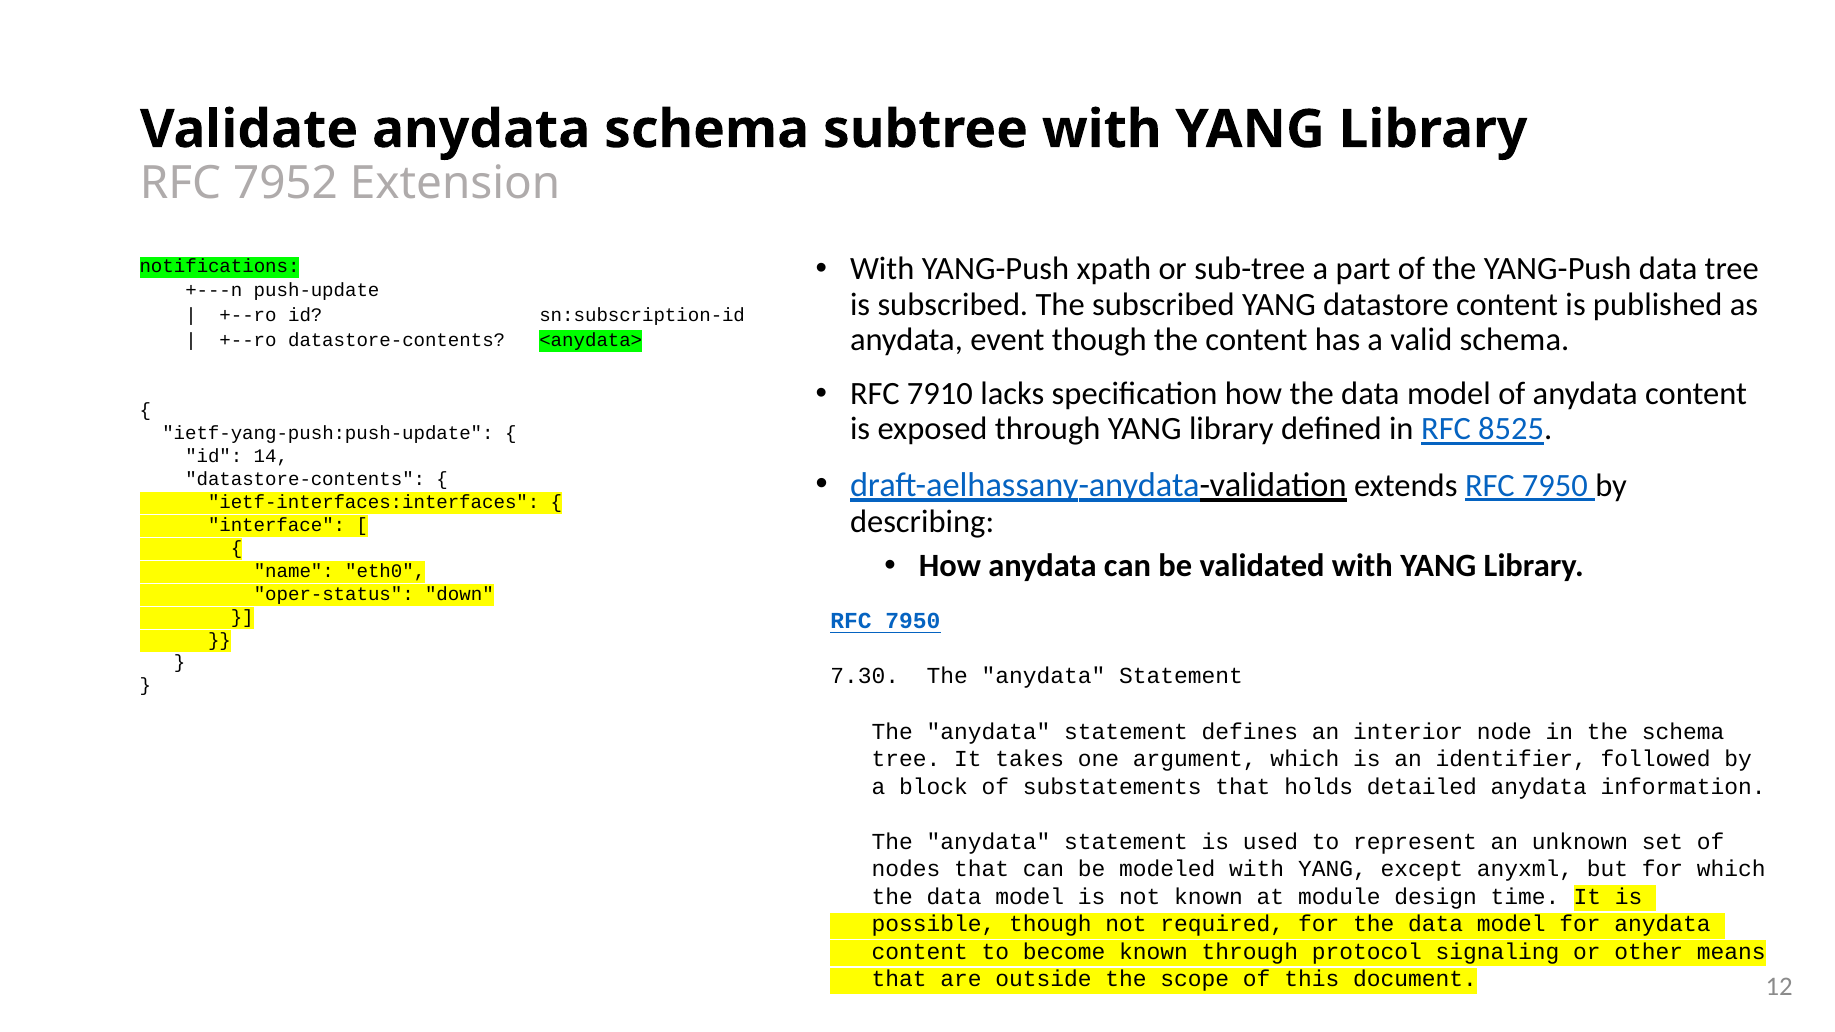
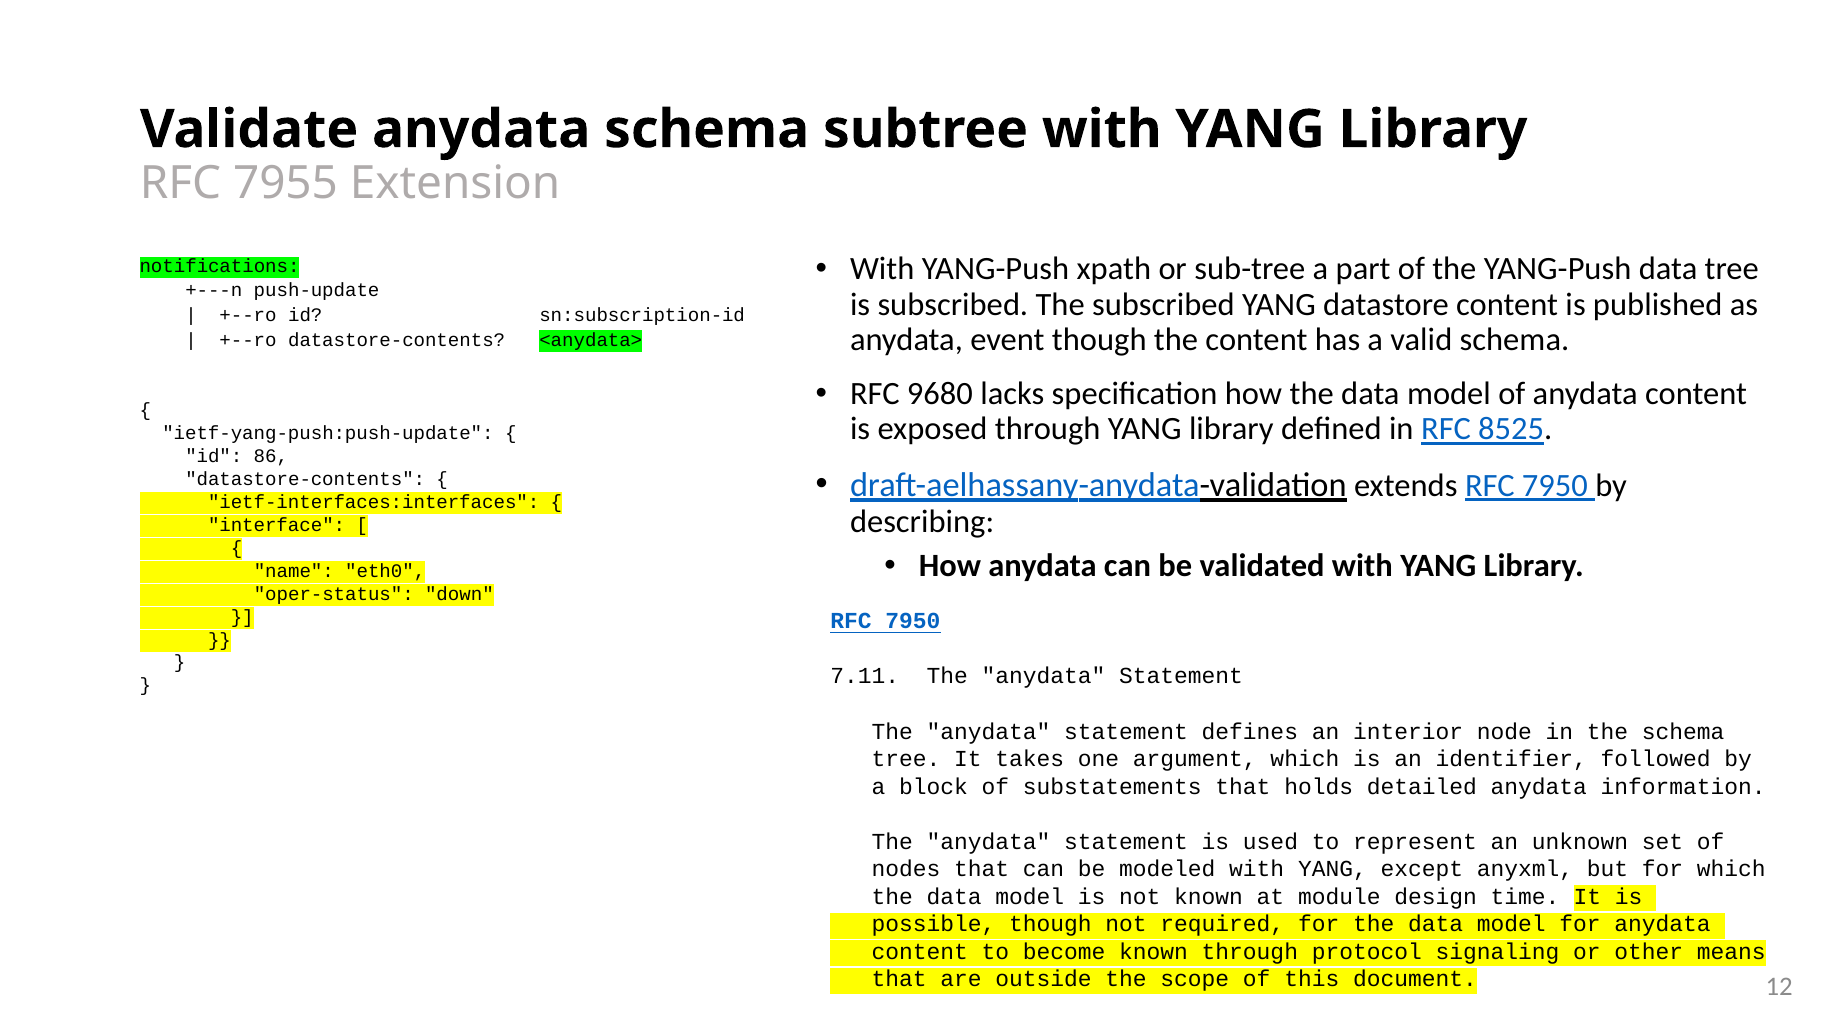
7952: 7952 -> 7955
7910: 7910 -> 9680
14: 14 -> 86
7.30: 7.30 -> 7.11
